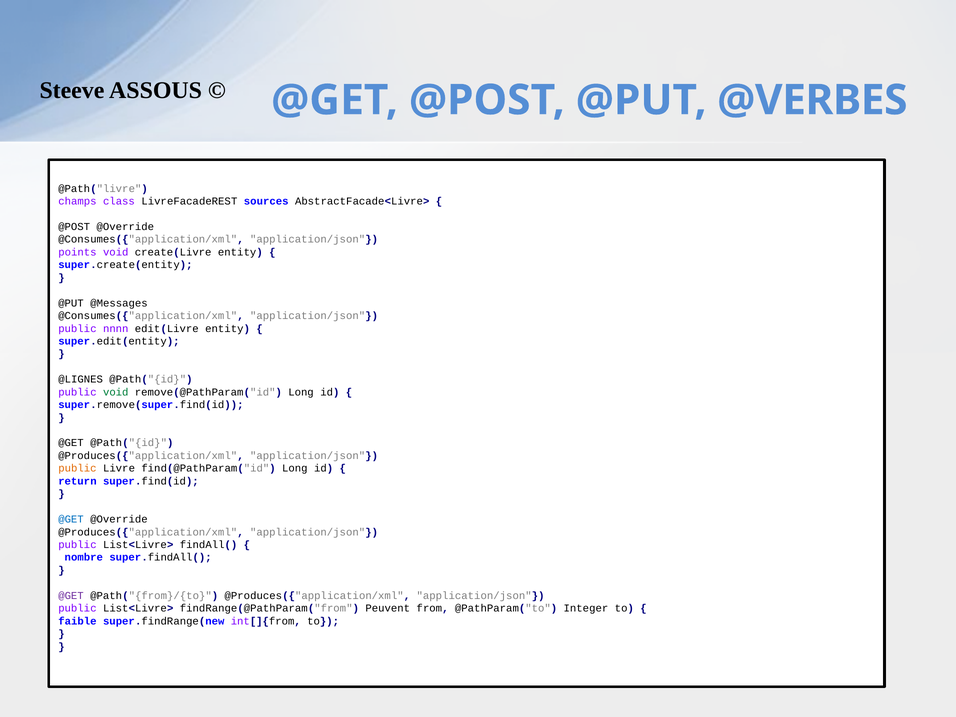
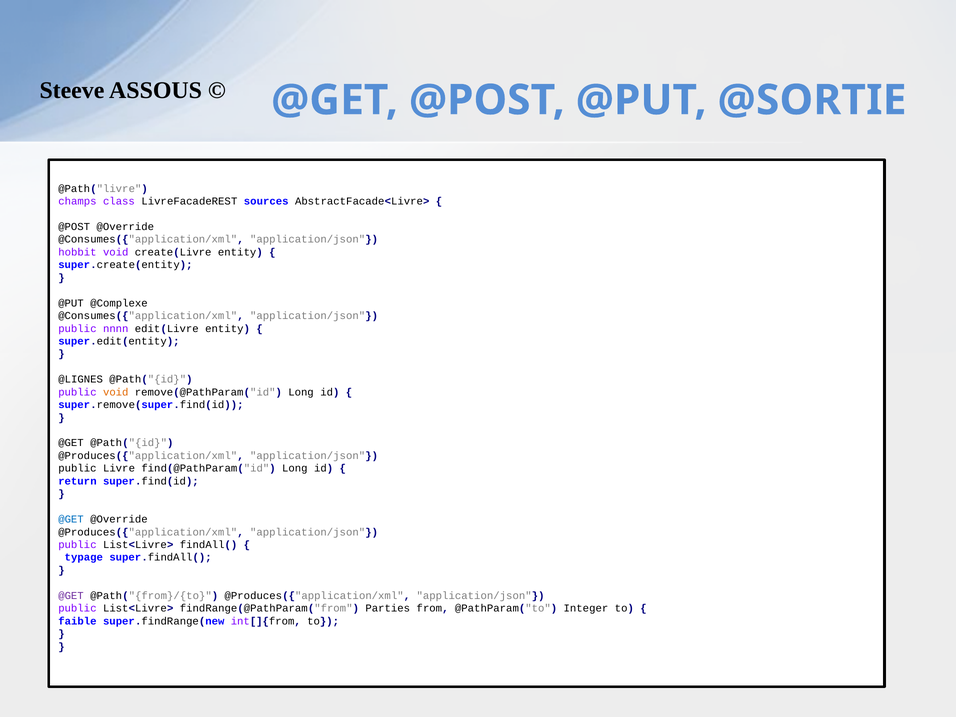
@VERBES: @VERBES -> @SORTIE
points: points -> hobbit
@Messages: @Messages -> @Complexe
void at (116, 392) colour: green -> orange
public at (77, 468) colour: orange -> black
nombre: nombre -> typage
Peuvent: Peuvent -> Parties
